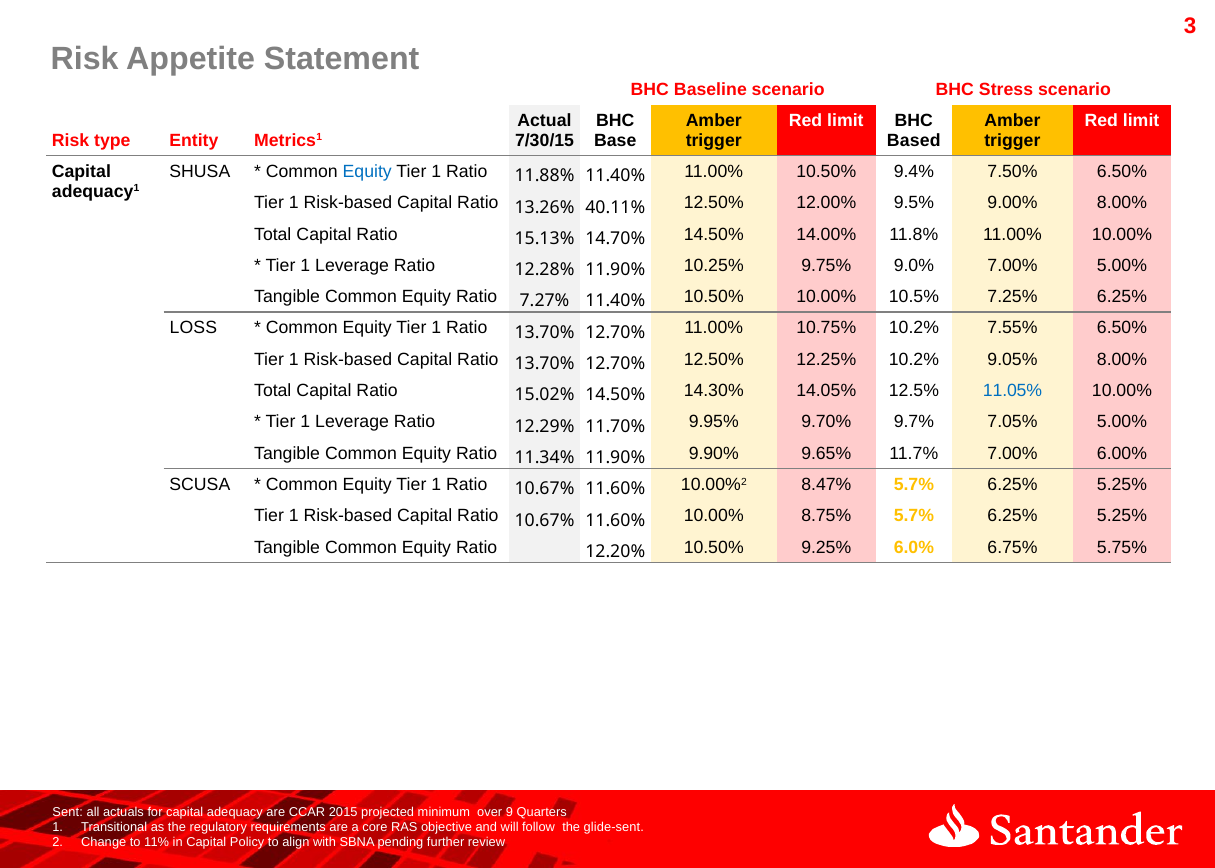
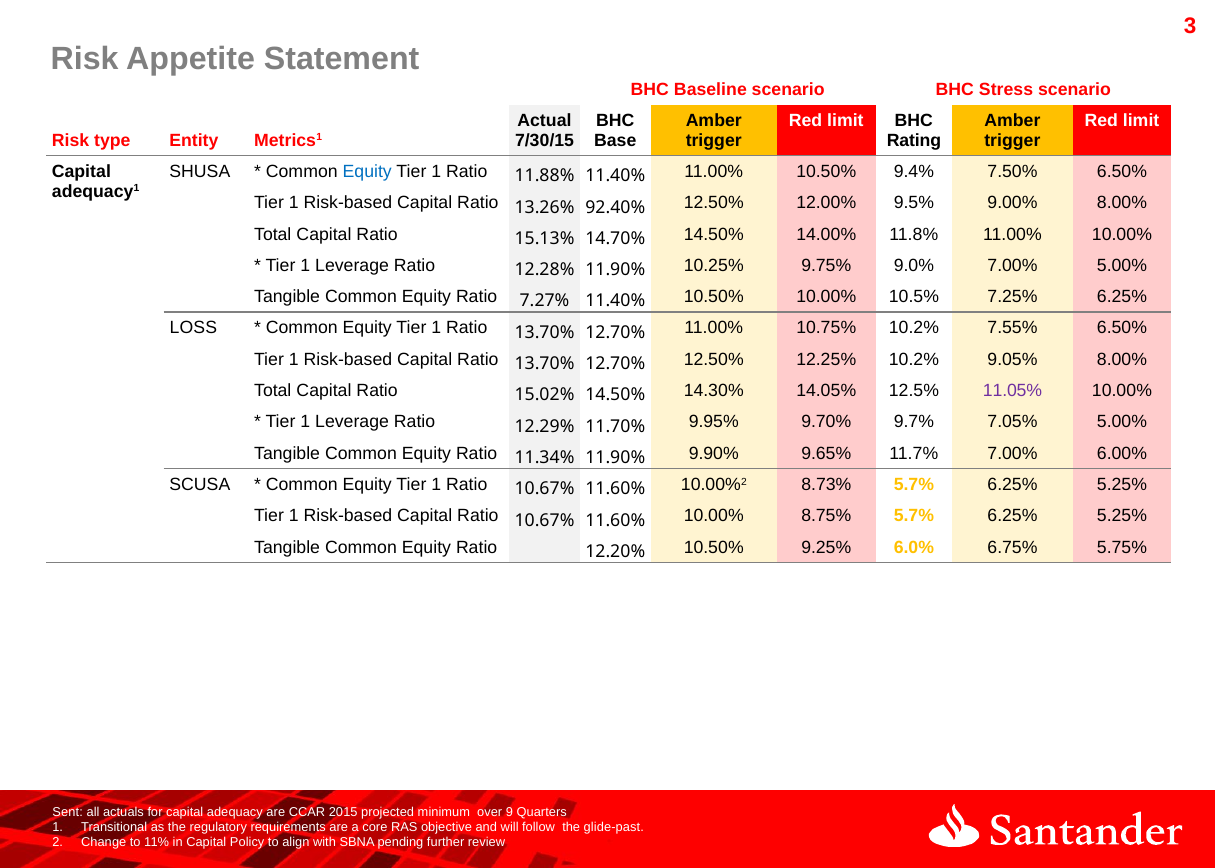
Based: Based -> Rating
40.11%: 40.11% -> 92.40%
11.05% colour: blue -> purple
8.47%: 8.47% -> 8.73%
glide-sent: glide-sent -> glide-past
